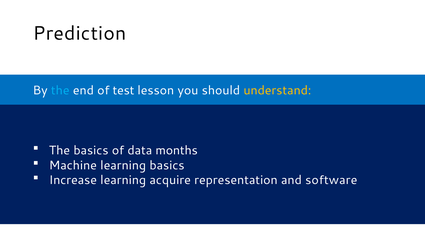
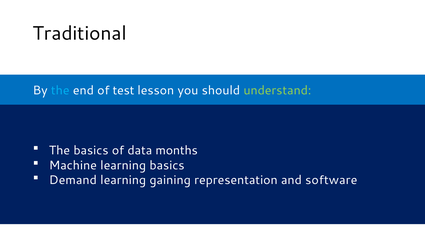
Prediction: Prediction -> Traditional
understand colour: yellow -> light green
Increase: Increase -> Demand
acquire: acquire -> gaining
